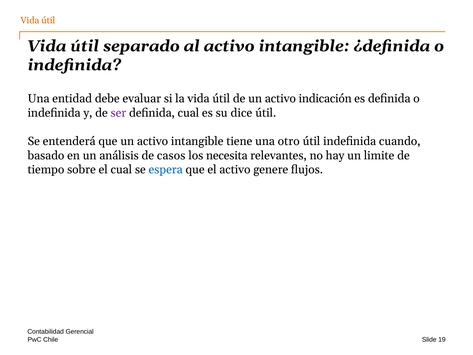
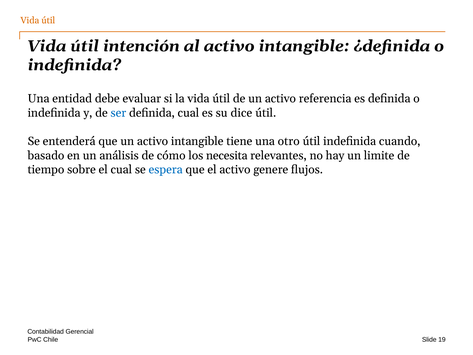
separado: separado -> intención
indicación: indicación -> referencia
ser colour: purple -> blue
casos: casos -> cómo
